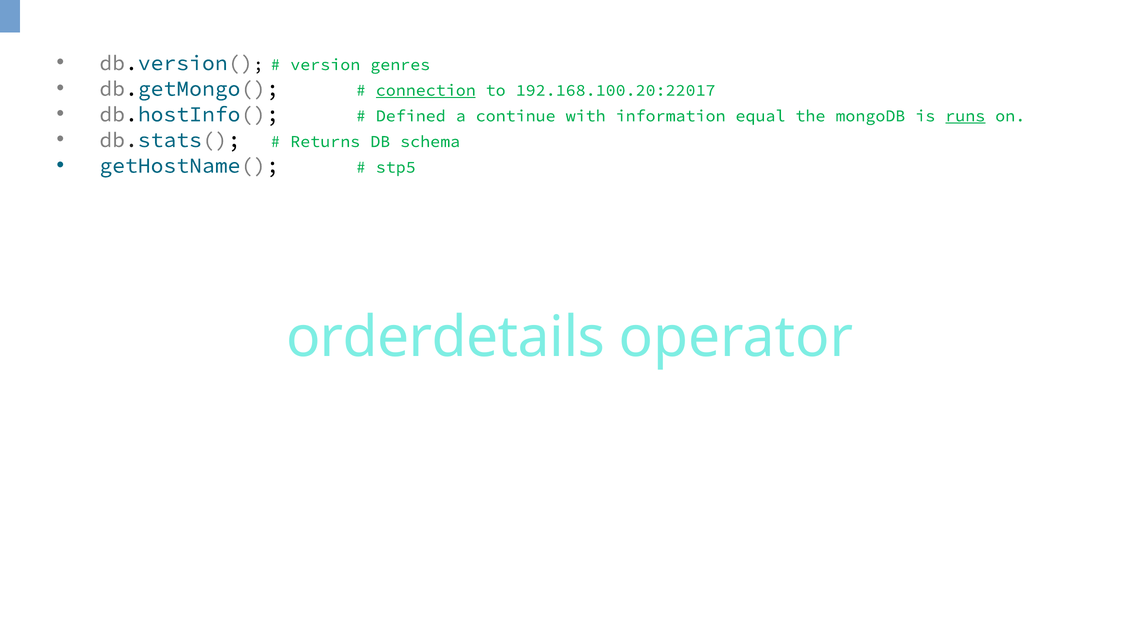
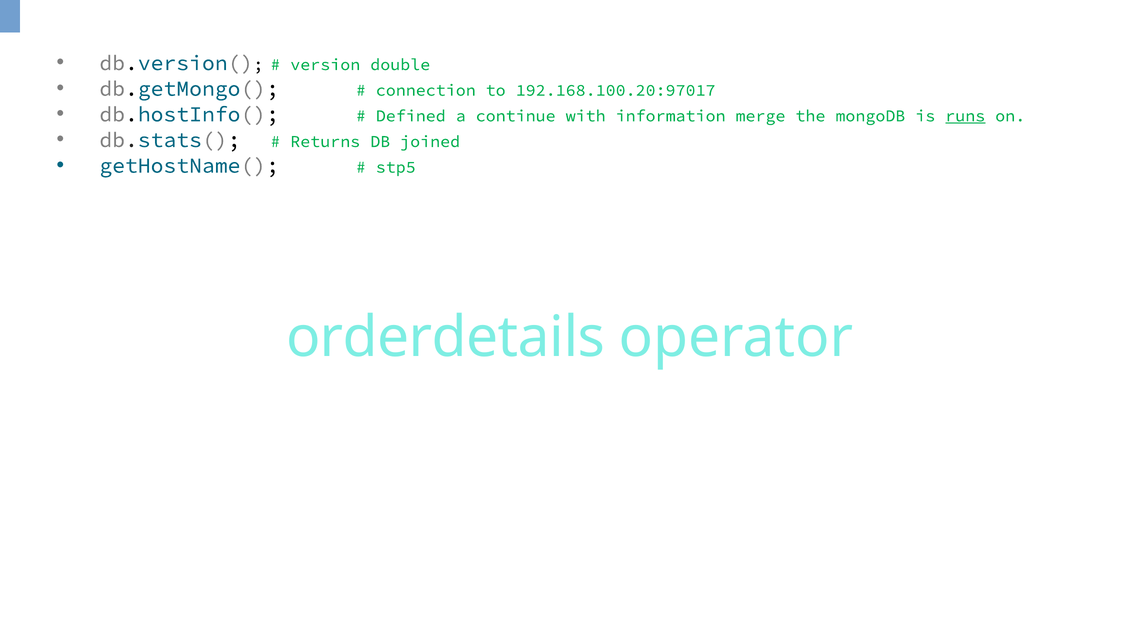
genres: genres -> double
connection underline: present -> none
192.168.100.20:22017: 192.168.100.20:22017 -> 192.168.100.20:97017
equal: equal -> merge
schema: schema -> joined
